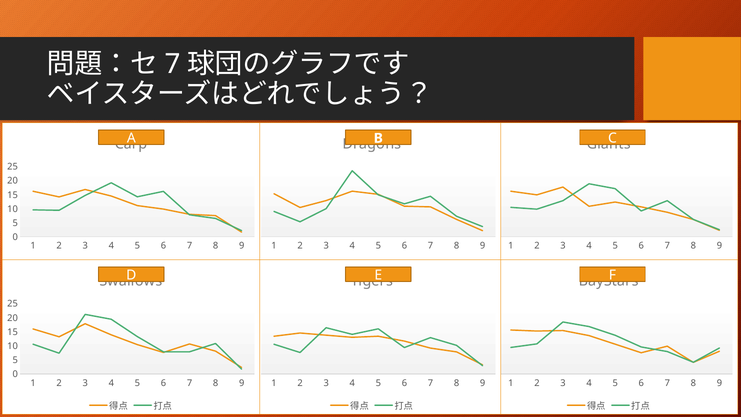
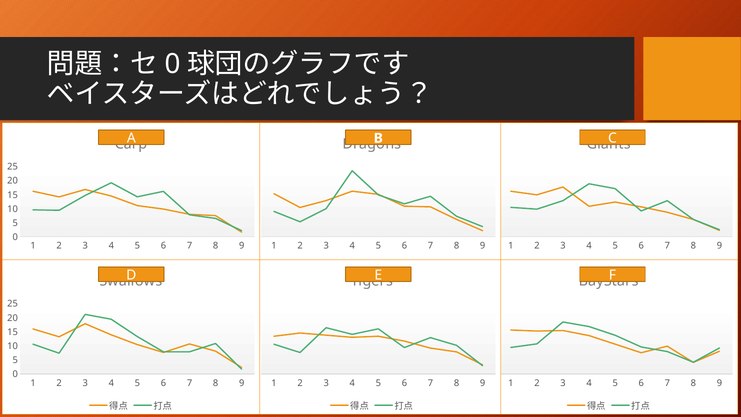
7 at (173, 64): 7 -> 0
